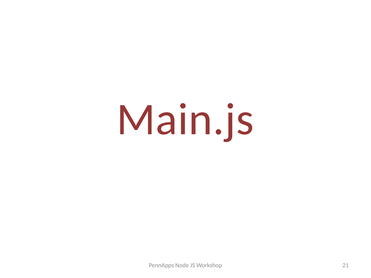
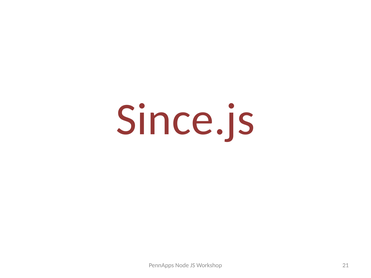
Main.js: Main.js -> Since.js
